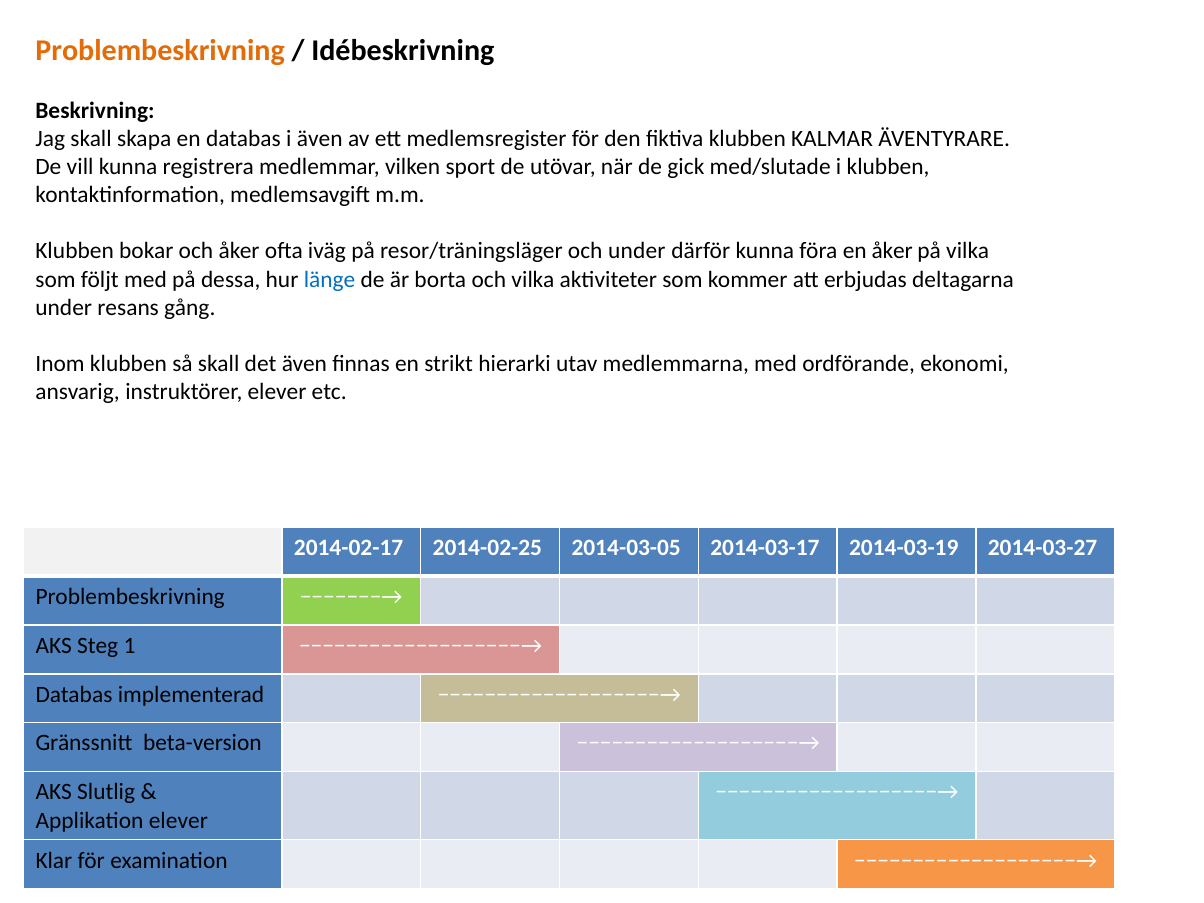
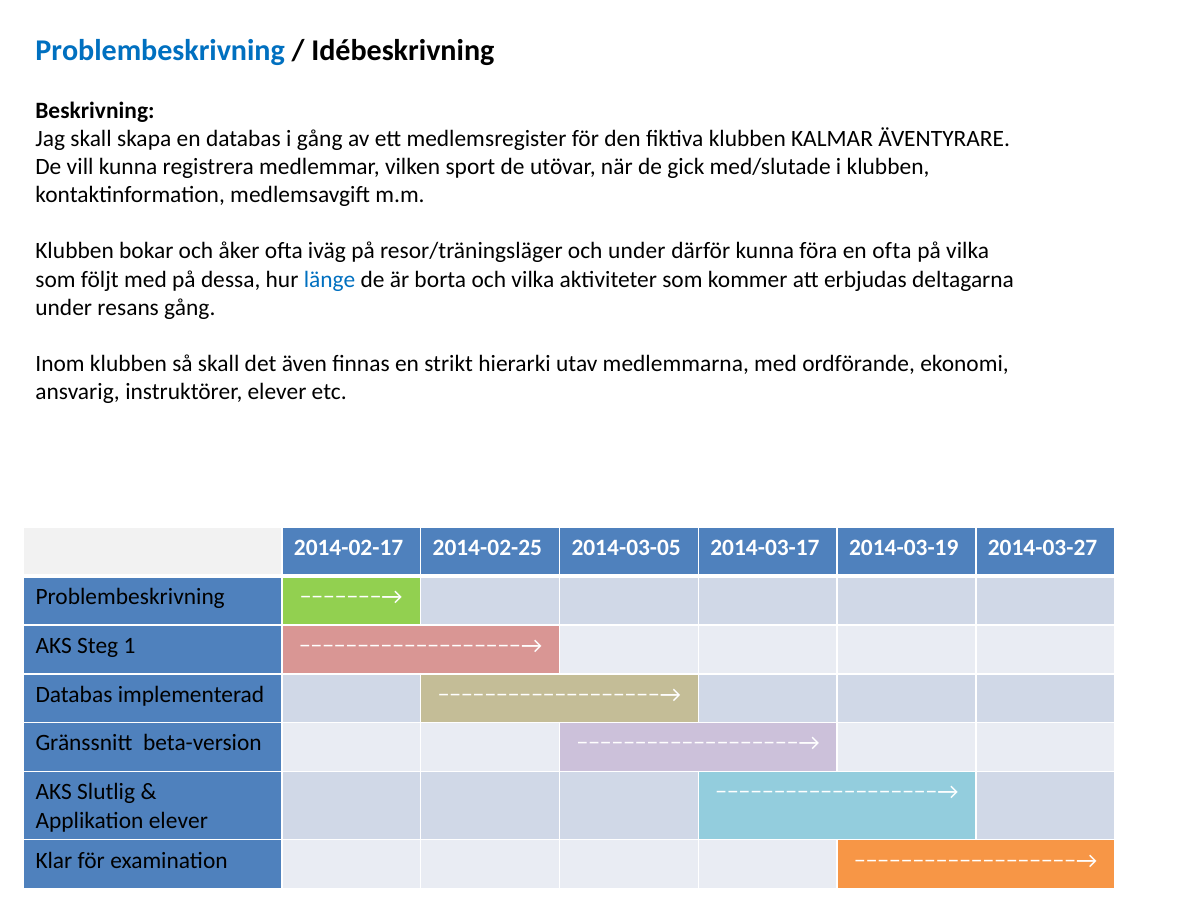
Problembeskrivning at (160, 51) colour: orange -> blue
i även: även -> gång
en åker: åker -> ofta
